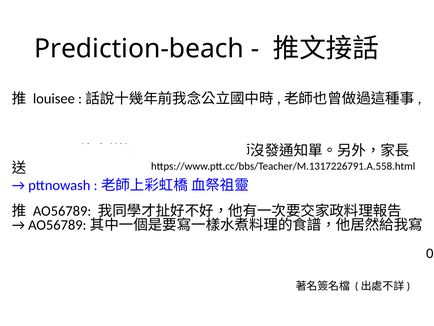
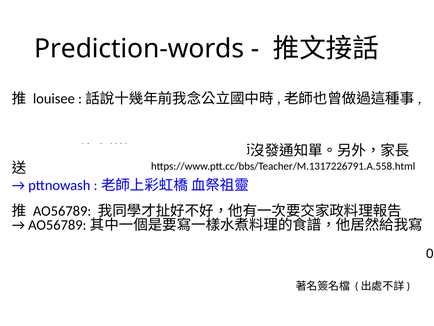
Prediction-beach: Prediction-beach -> Prediction-words
